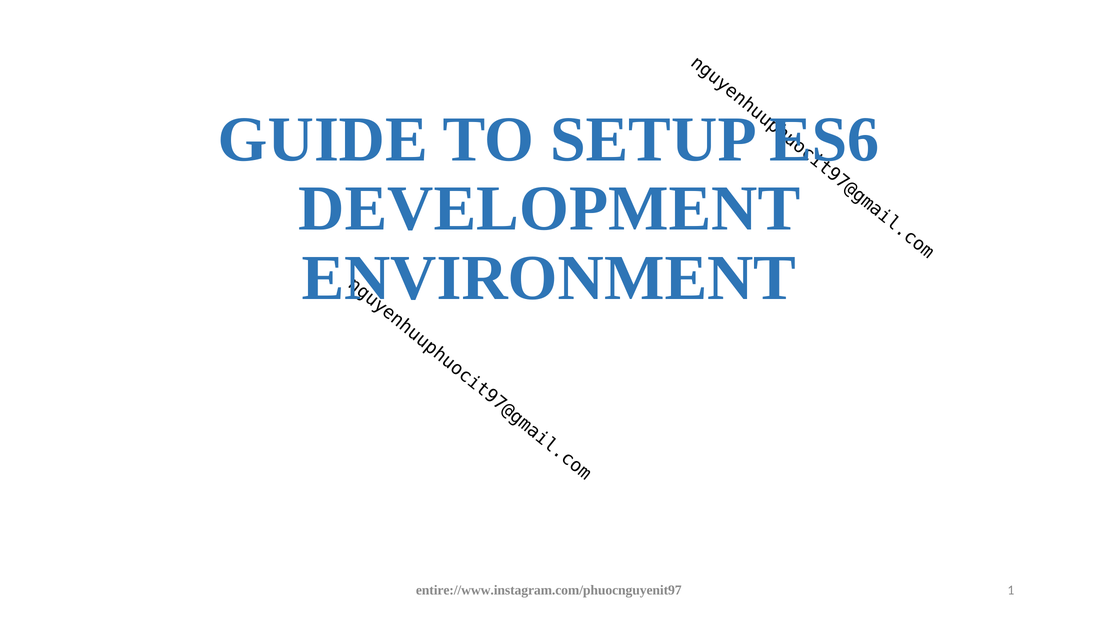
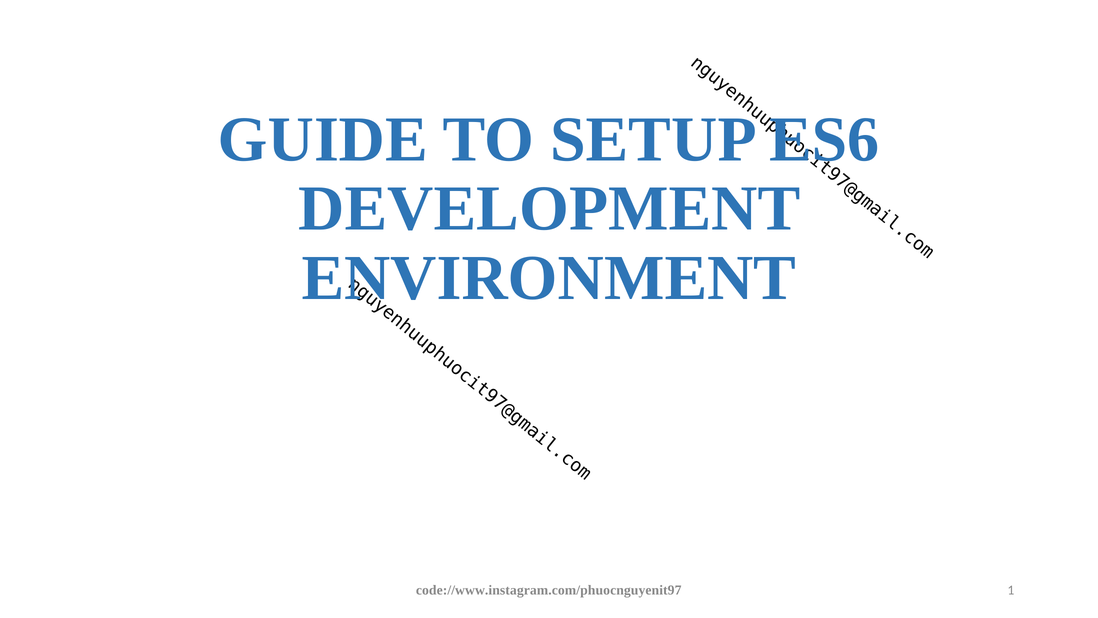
entire://www.instagram.com/phuocnguyenit97: entire://www.instagram.com/phuocnguyenit97 -> code://www.instagram.com/phuocnguyenit97
